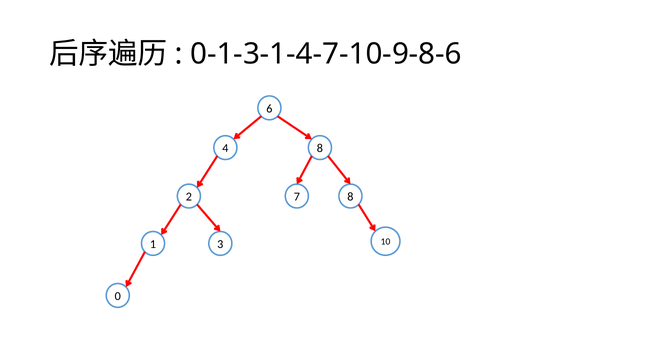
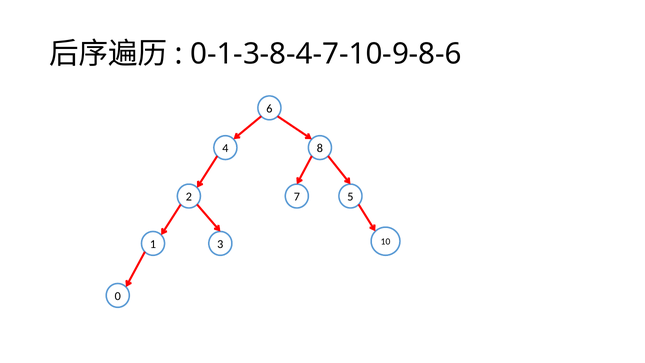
0-1-3-1-4-7-10-9-8-6: 0-1-3-1-4-7-10-9-8-6 -> 0-1-3-8-4-7-10-9-8-6
7 8: 8 -> 5
